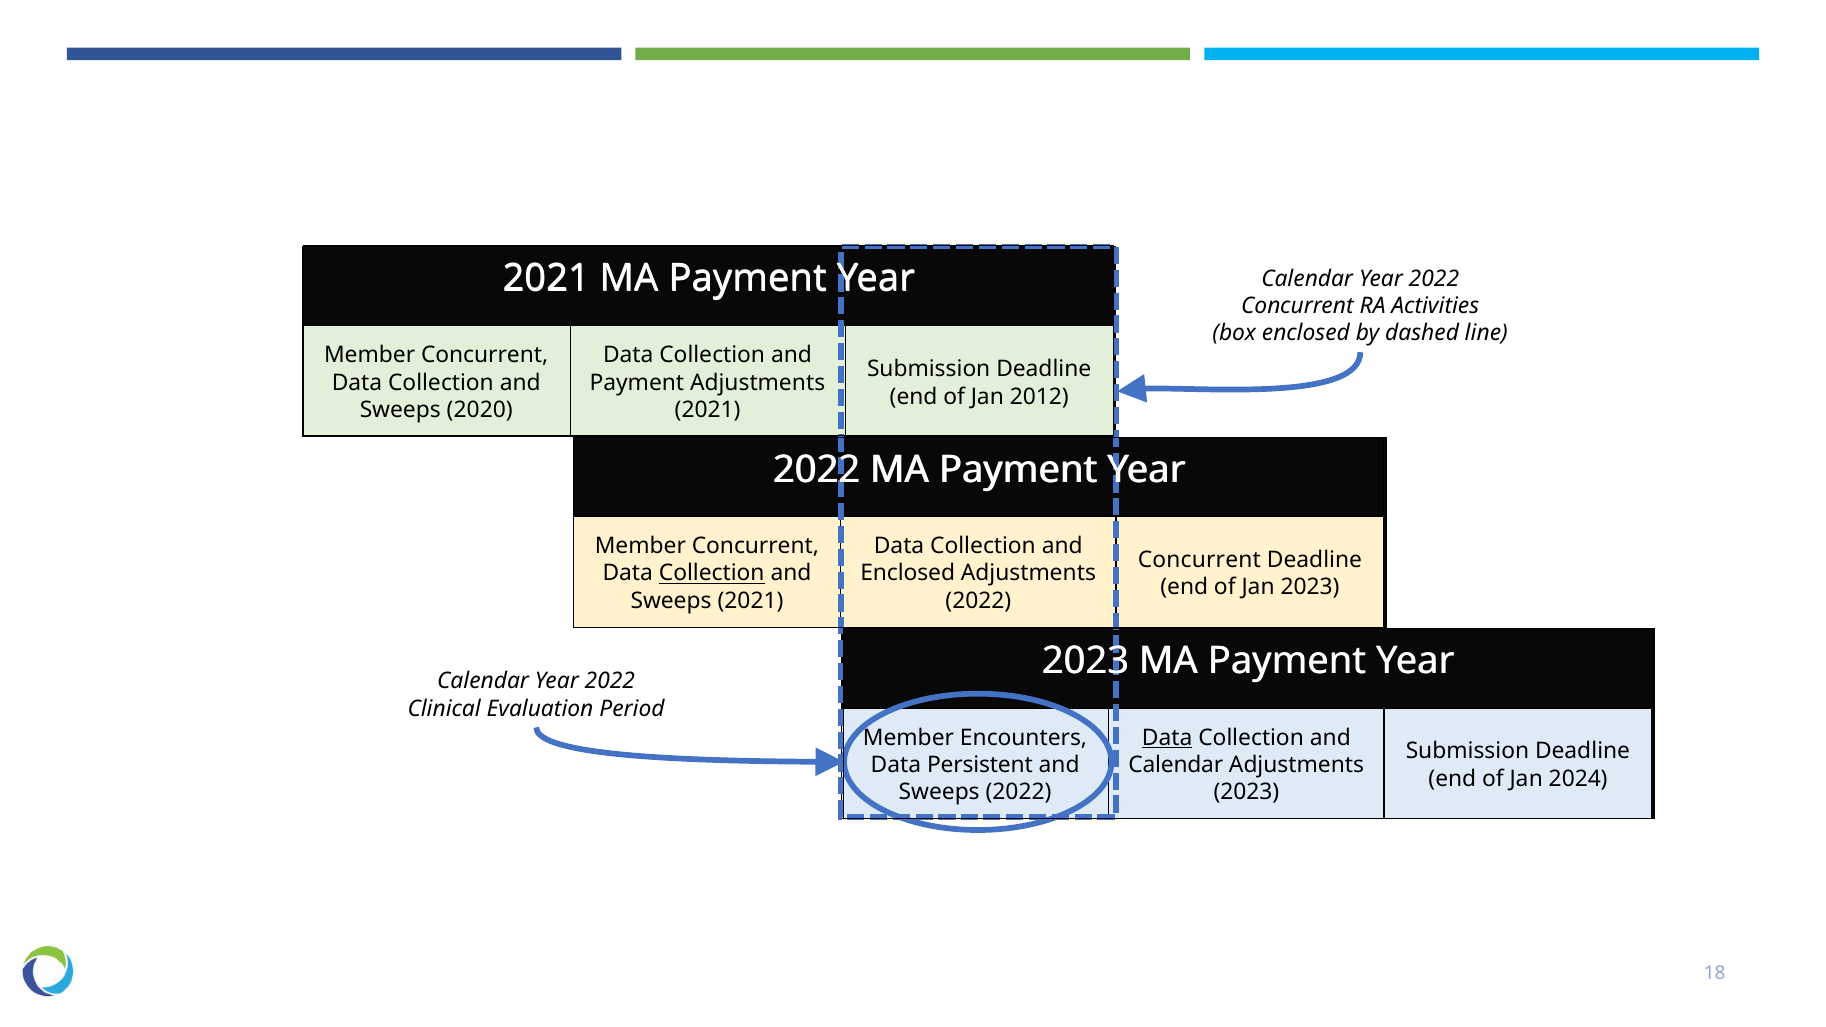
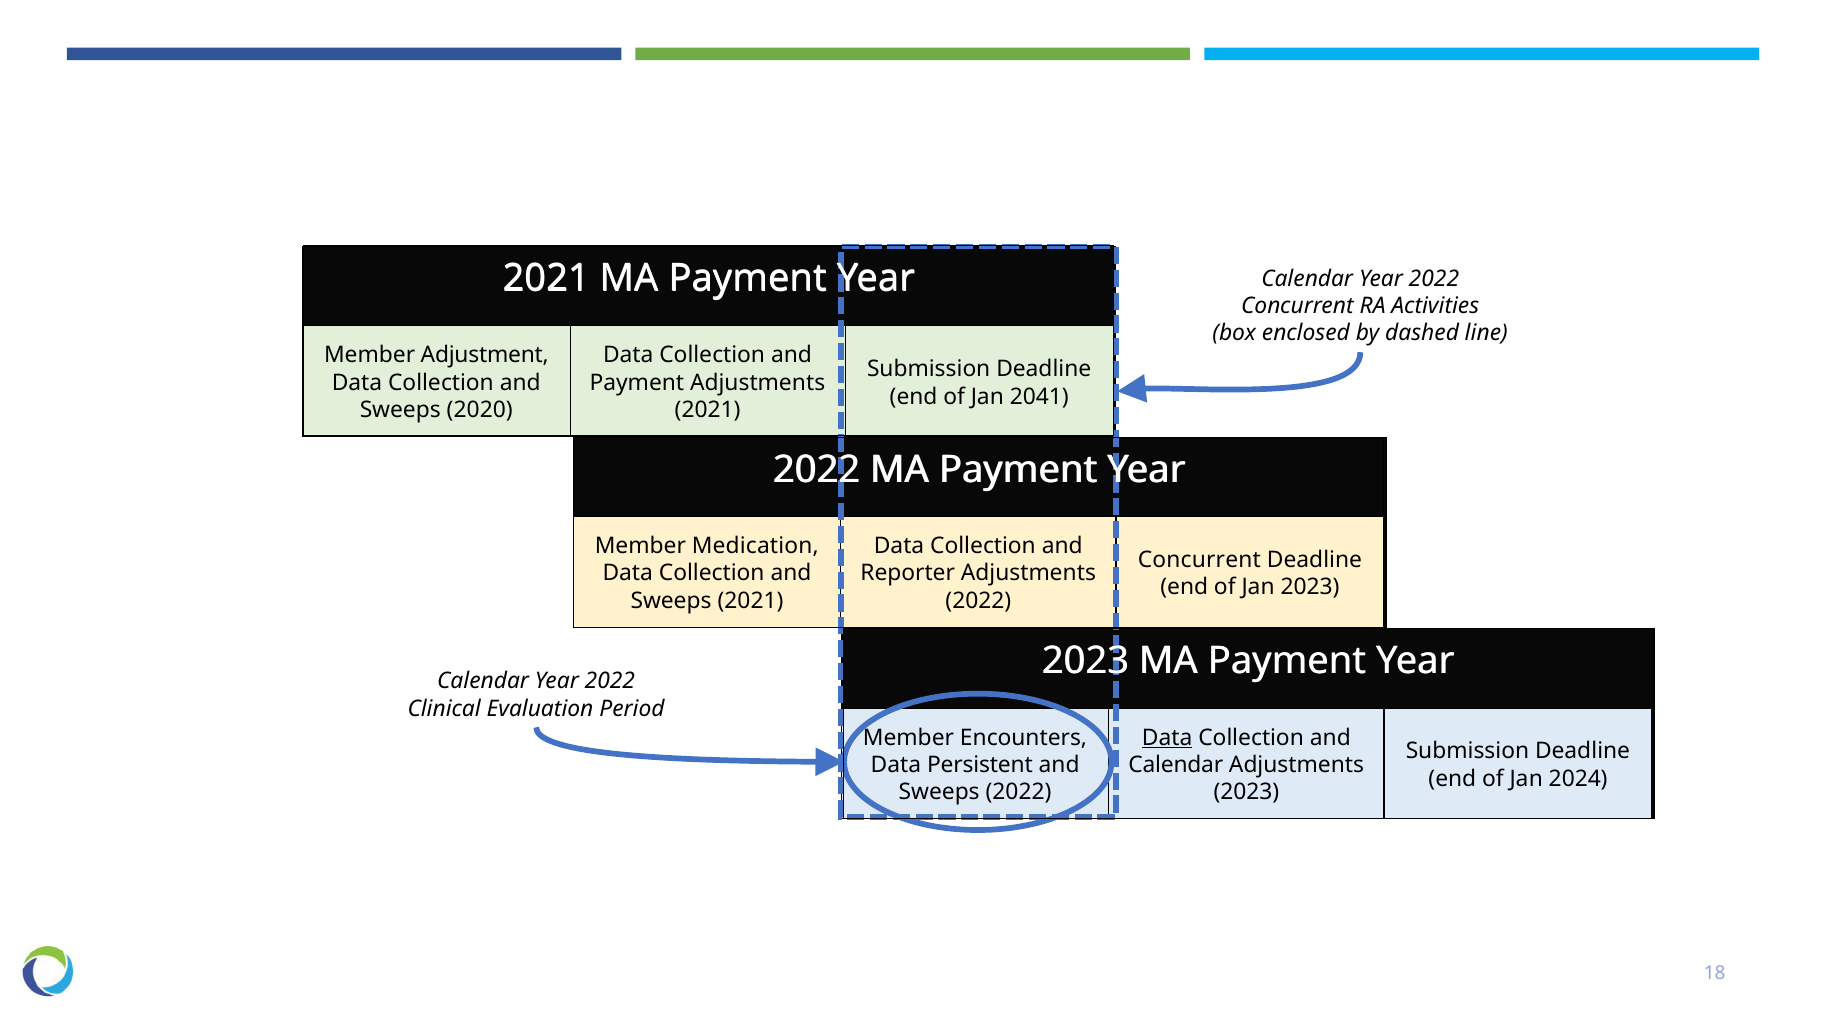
Concurrent at (485, 355): Concurrent -> Adjustment
2012: 2012 -> 2041
Concurrent at (755, 546): Concurrent -> Medication
Collection at (712, 573) underline: present -> none
Enclosed at (908, 573): Enclosed -> Reporter
